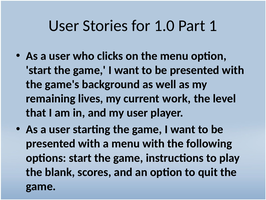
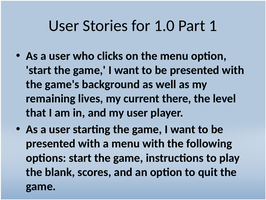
work: work -> there
